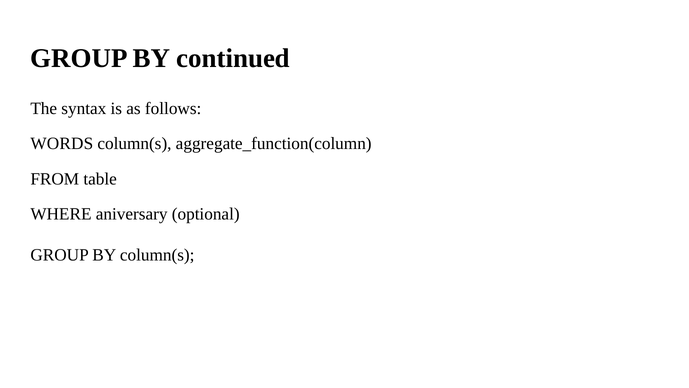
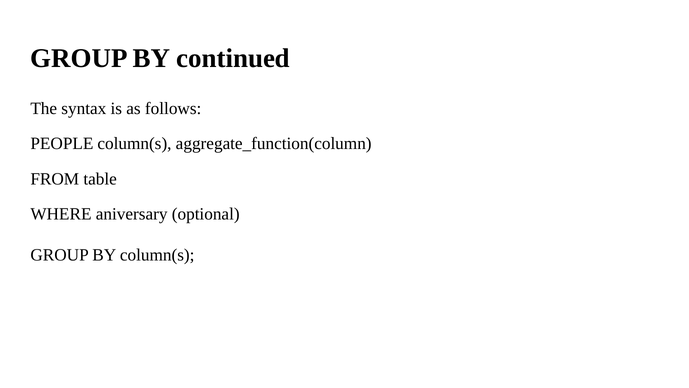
WORDS: WORDS -> PEOPLE
